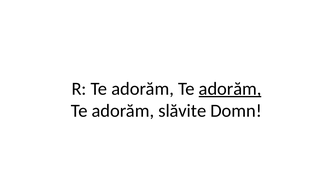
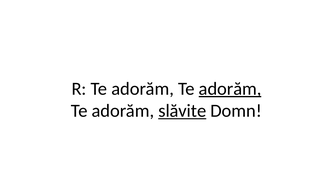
slăvite underline: none -> present
